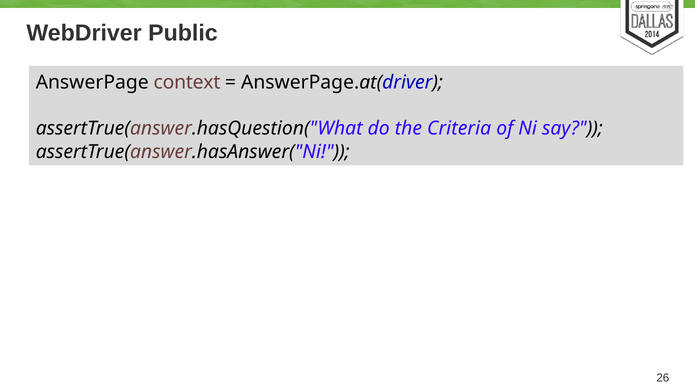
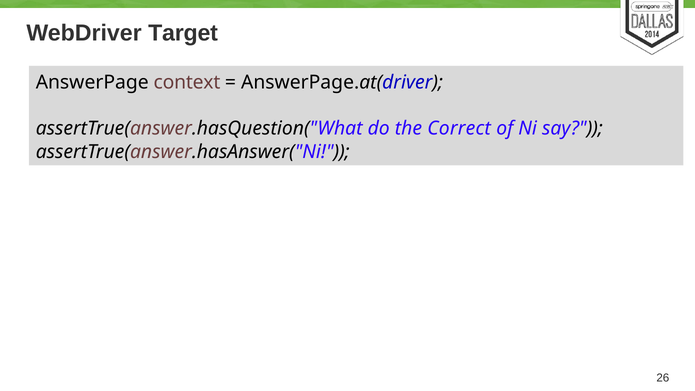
Public: Public -> Target
Criteria: Criteria -> Correct
